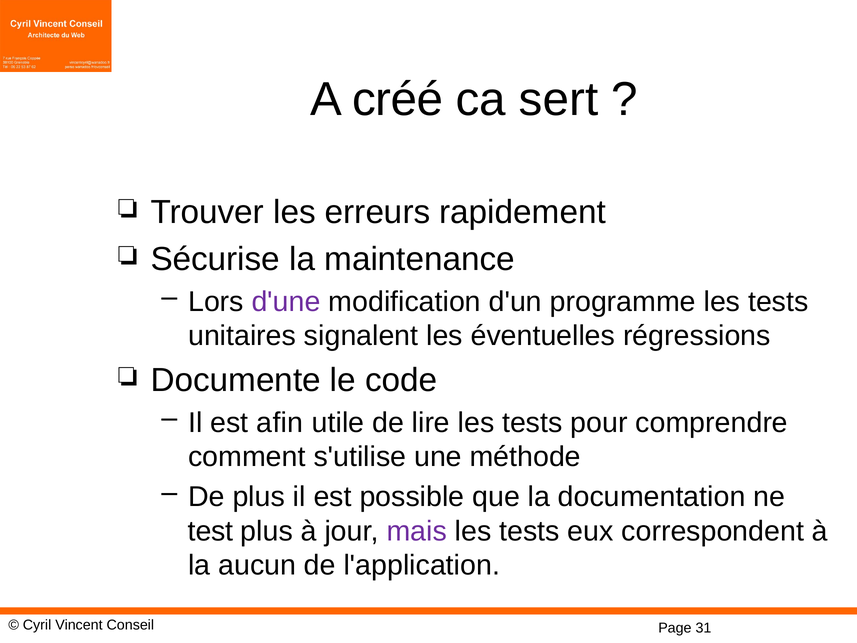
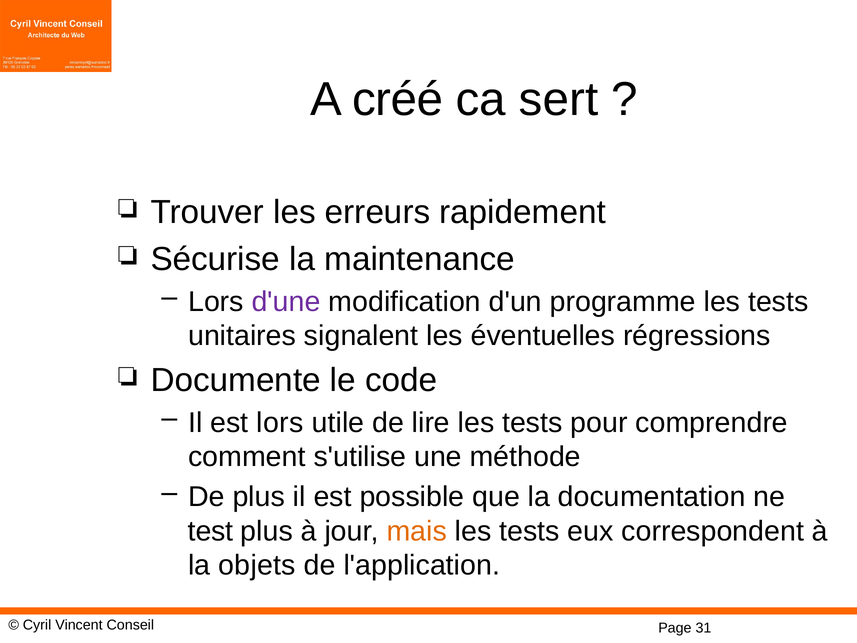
est afin: afin -> lors
mais colour: purple -> orange
aucun: aucun -> objets
